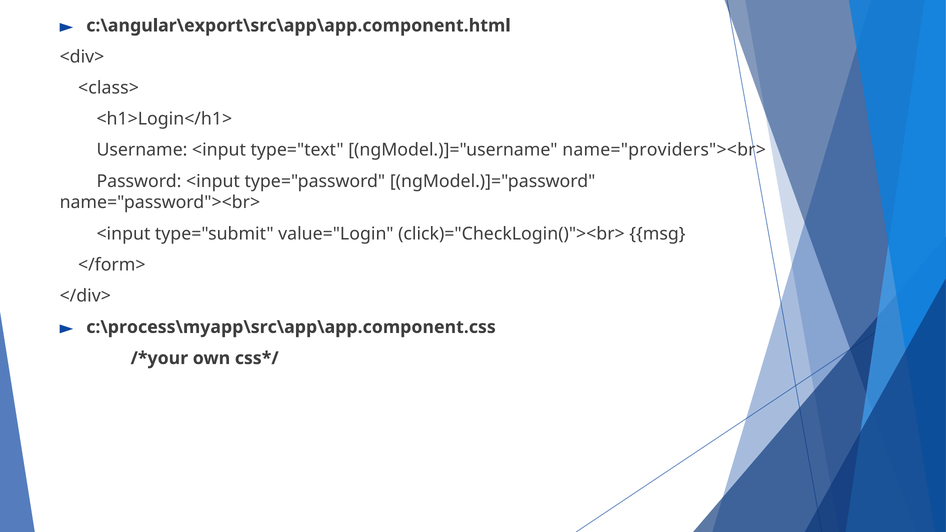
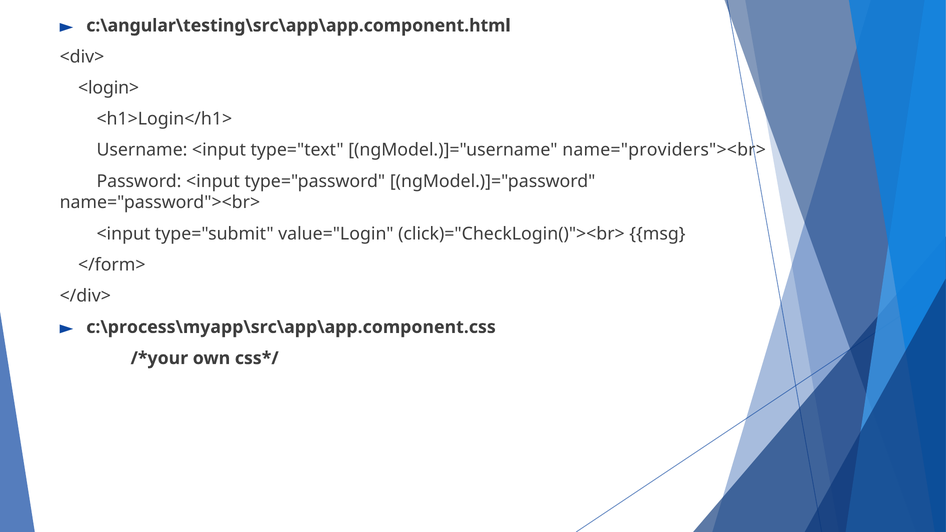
c:\angular\export\src\app\app.component.html: c:\angular\export\src\app\app.component.html -> c:\angular\testing\src\app\app.component.html
<class>: <class> -> <login>
